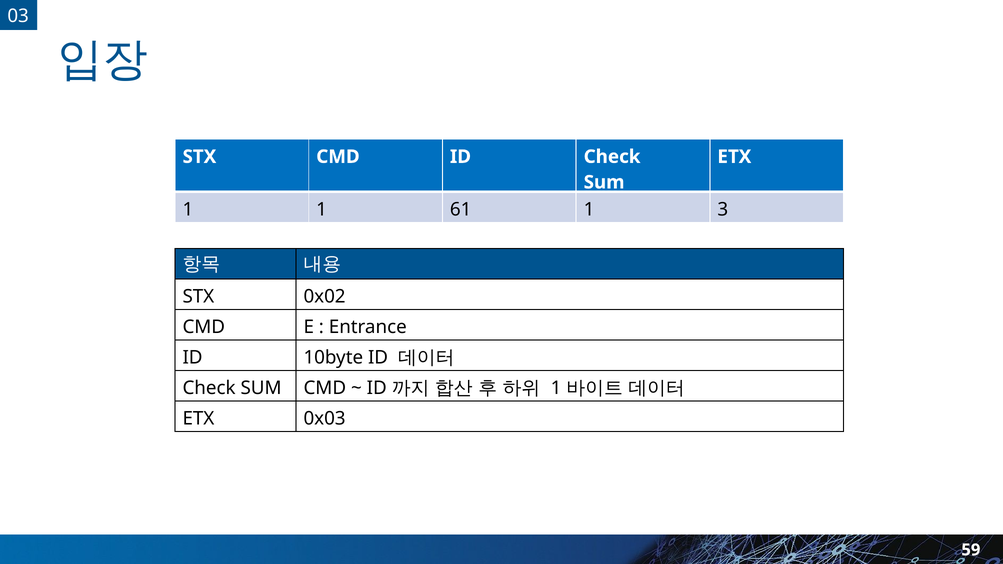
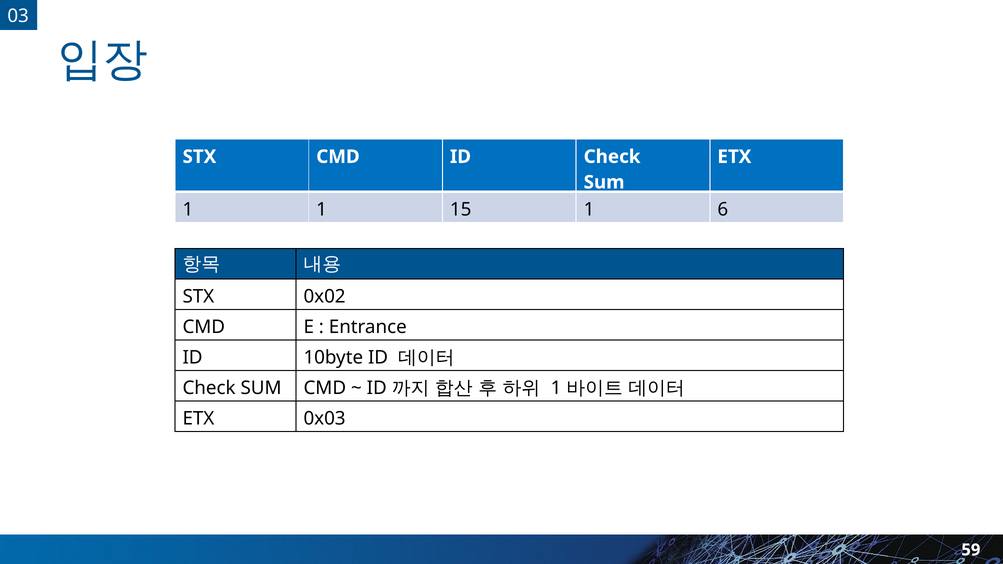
61: 61 -> 15
3: 3 -> 6
